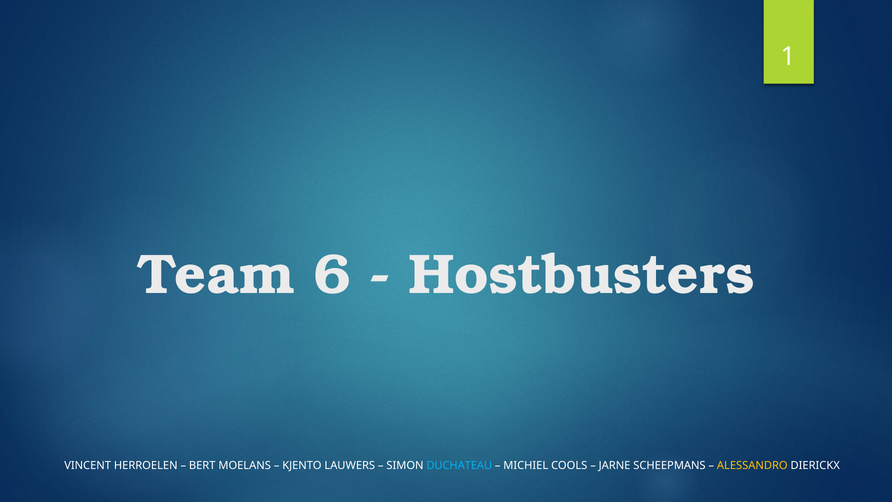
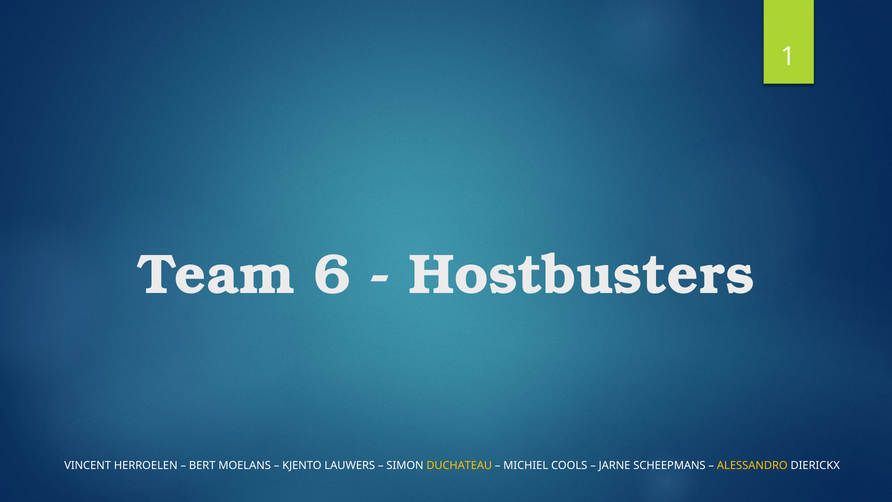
DUCHATEAU colour: light blue -> yellow
